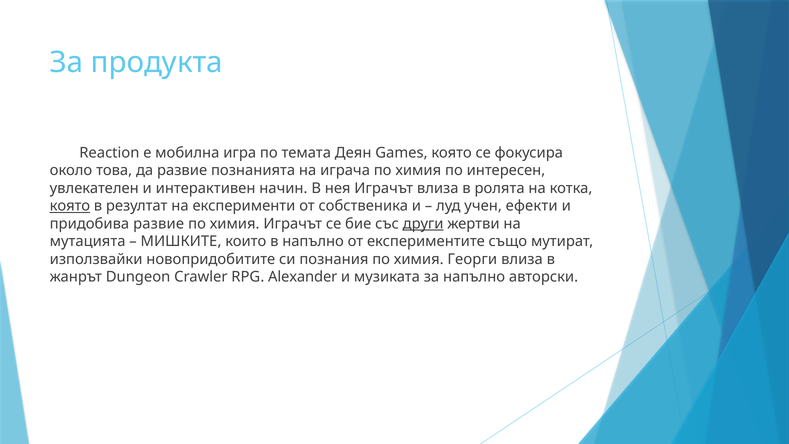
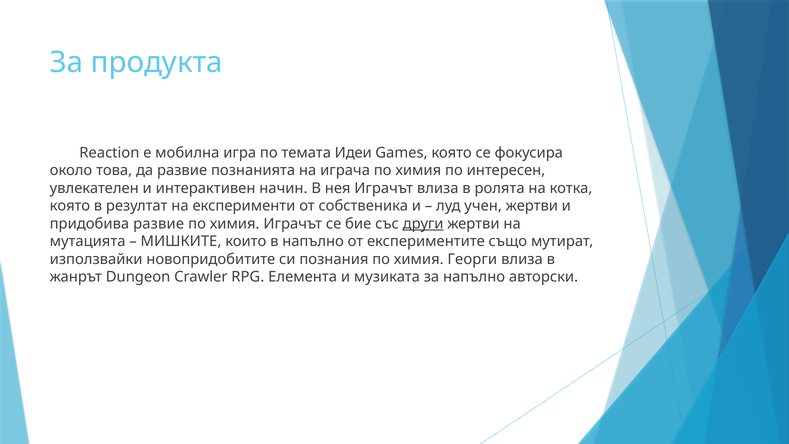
Деян: Деян -> Идеи
която at (70, 206) underline: present -> none
учен ефекти: ефекти -> жертви
Alexander: Alexander -> Елемента
